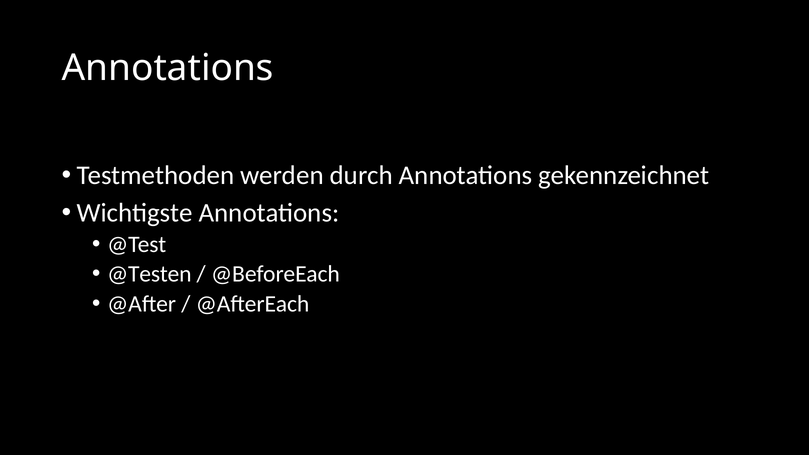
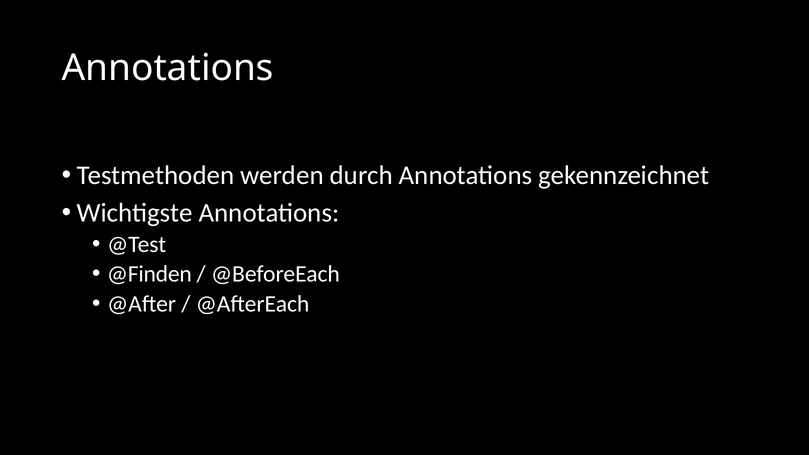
@Testen: @Testen -> @Finden
